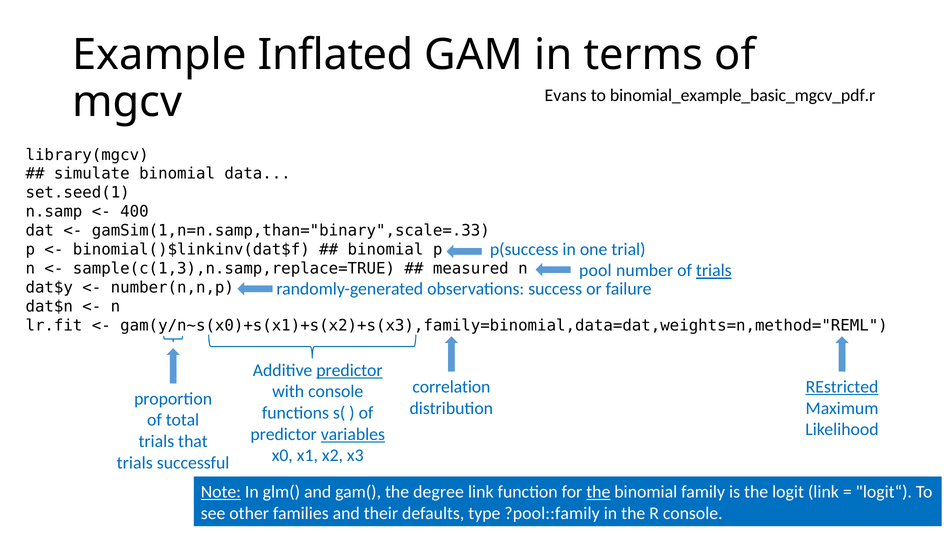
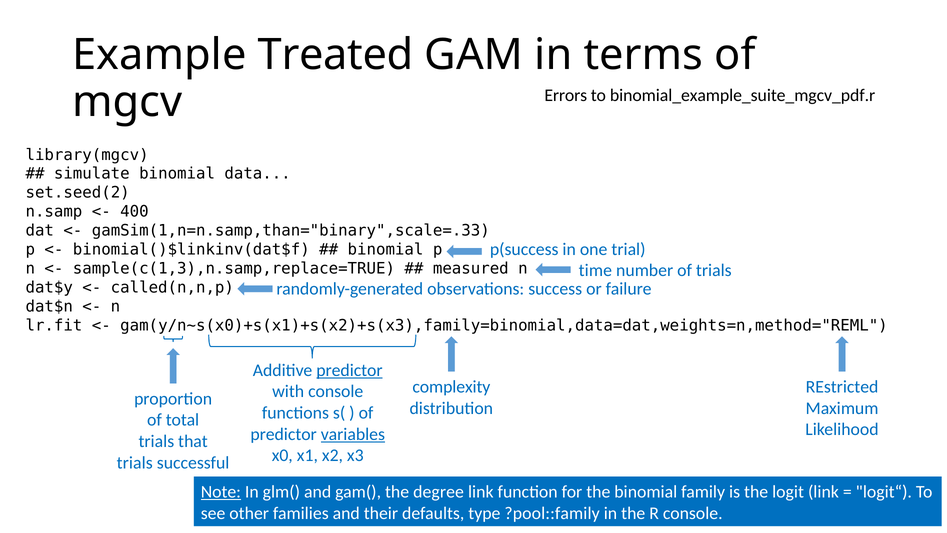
Inflated: Inflated -> Treated
Evans: Evans -> Errors
binomial_example_basic_mgcv_pdf.r: binomial_example_basic_mgcv_pdf.r -> binomial_example_suite_mgcv_pdf.r
set.seed(1: set.seed(1 -> set.seed(2
pool: pool -> time
trials at (714, 270) underline: present -> none
number(n,n,p: number(n,n,p -> called(n,n,p
correlation: correlation -> complexity
REstricted underline: present -> none
the at (598, 492) underline: present -> none
